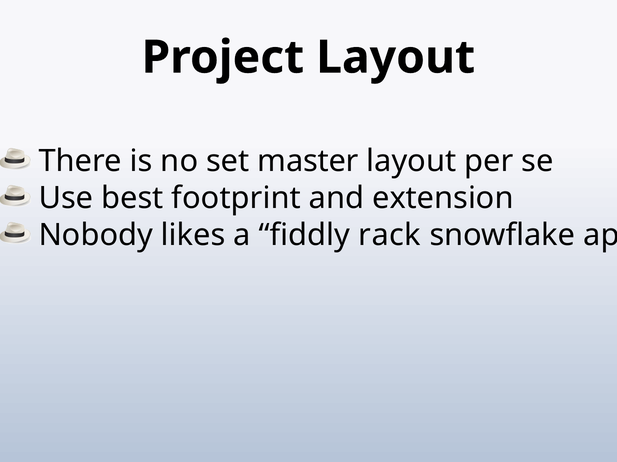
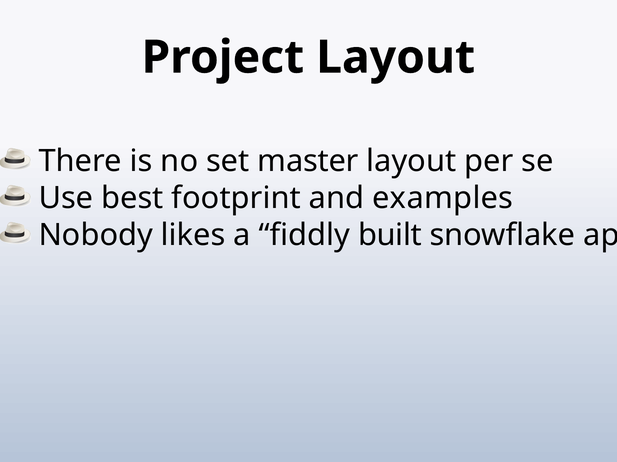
extension: extension -> examples
rack: rack -> built
